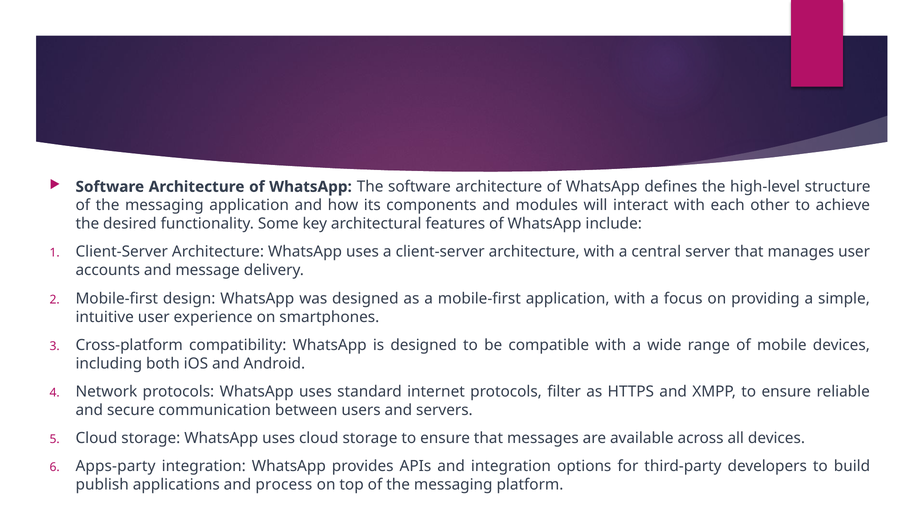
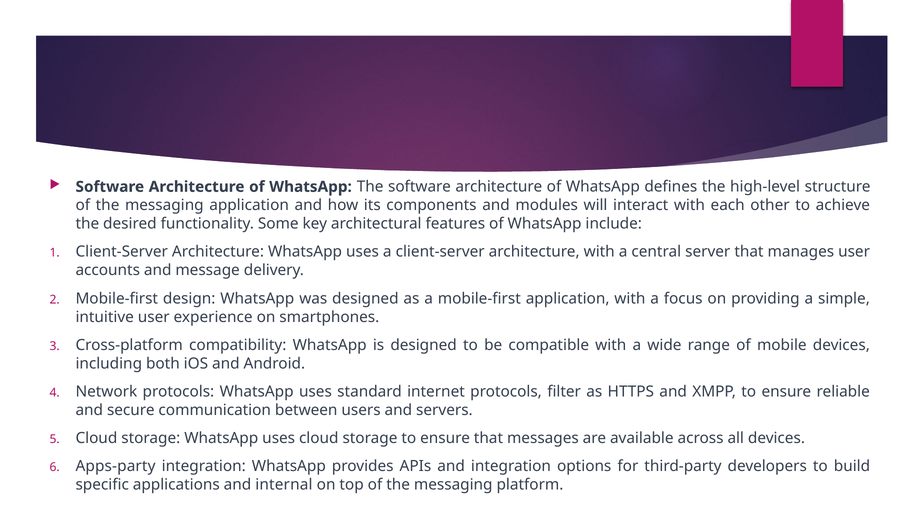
publish: publish -> specific
process: process -> internal
